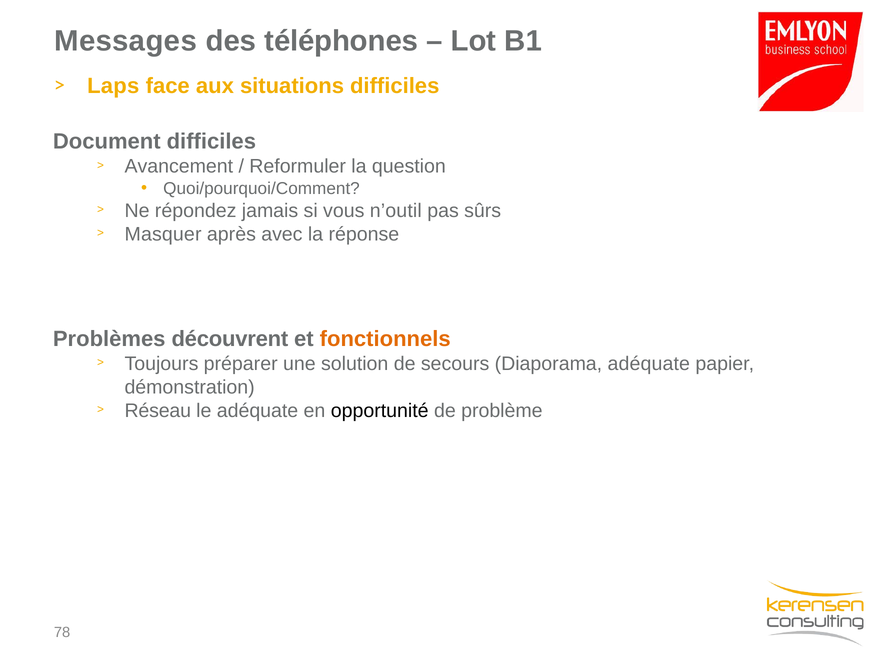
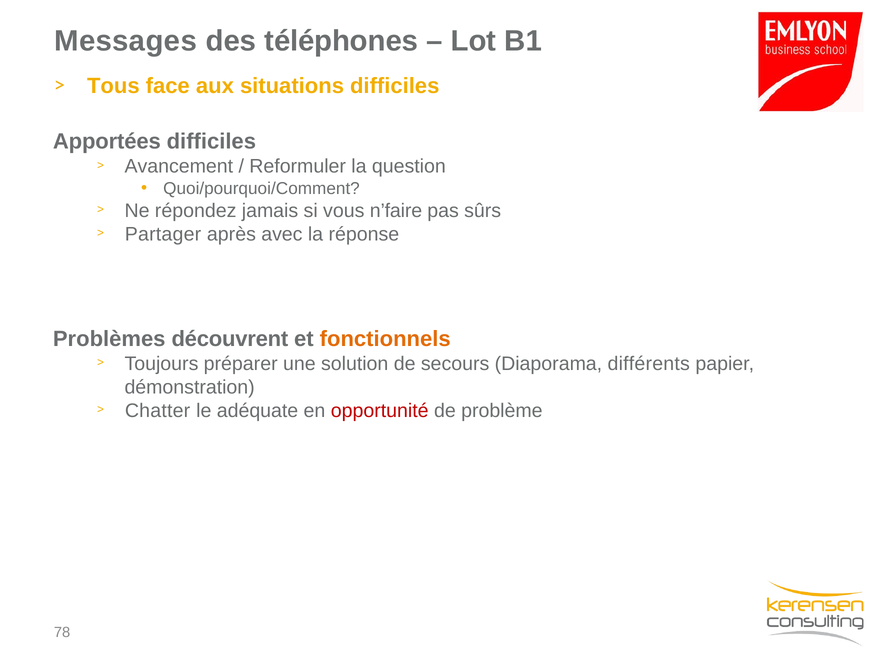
Laps: Laps -> Tous
Document: Document -> Apportées
n’outil: n’outil -> n’faire
Masquer: Masquer -> Partager
Diaporama adéquate: adéquate -> différents
Réseau: Réseau -> Chatter
opportunité colour: black -> red
